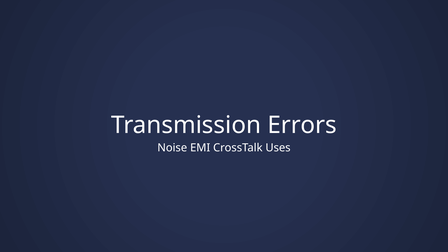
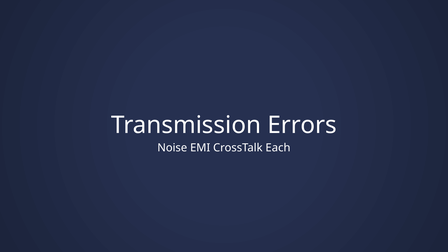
Uses: Uses -> Each
